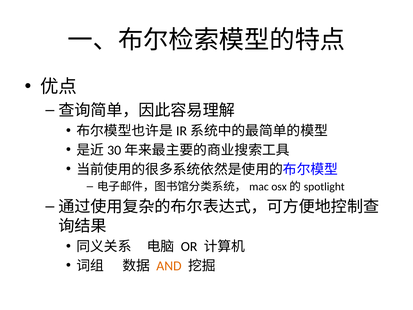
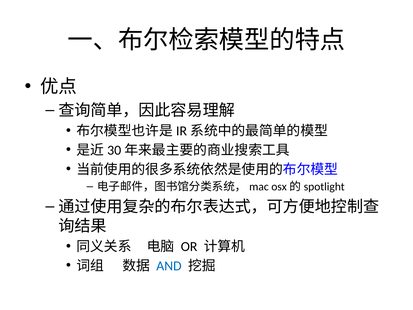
AND colour: orange -> blue
